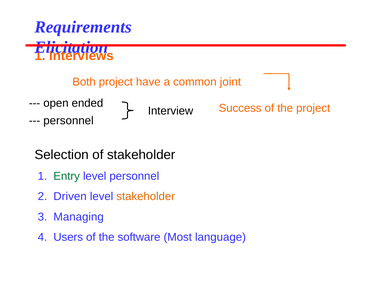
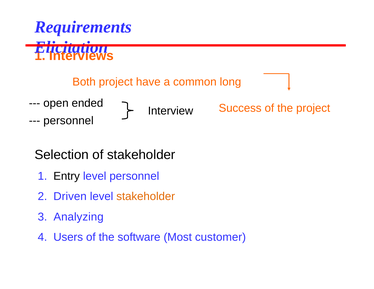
joint: joint -> long
Entry colour: green -> black
Managing: Managing -> Analyzing
language: language -> customer
